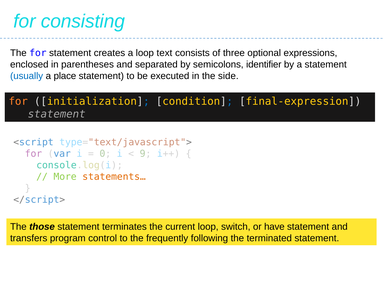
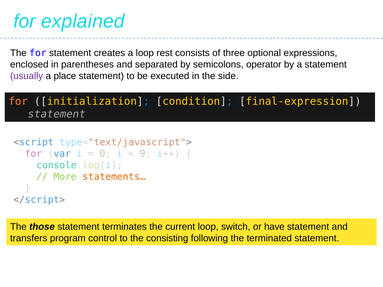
consisting: consisting -> explained
text: text -> rest
identifier: identifier -> operator
usually colour: blue -> purple
frequently: frequently -> consisting
